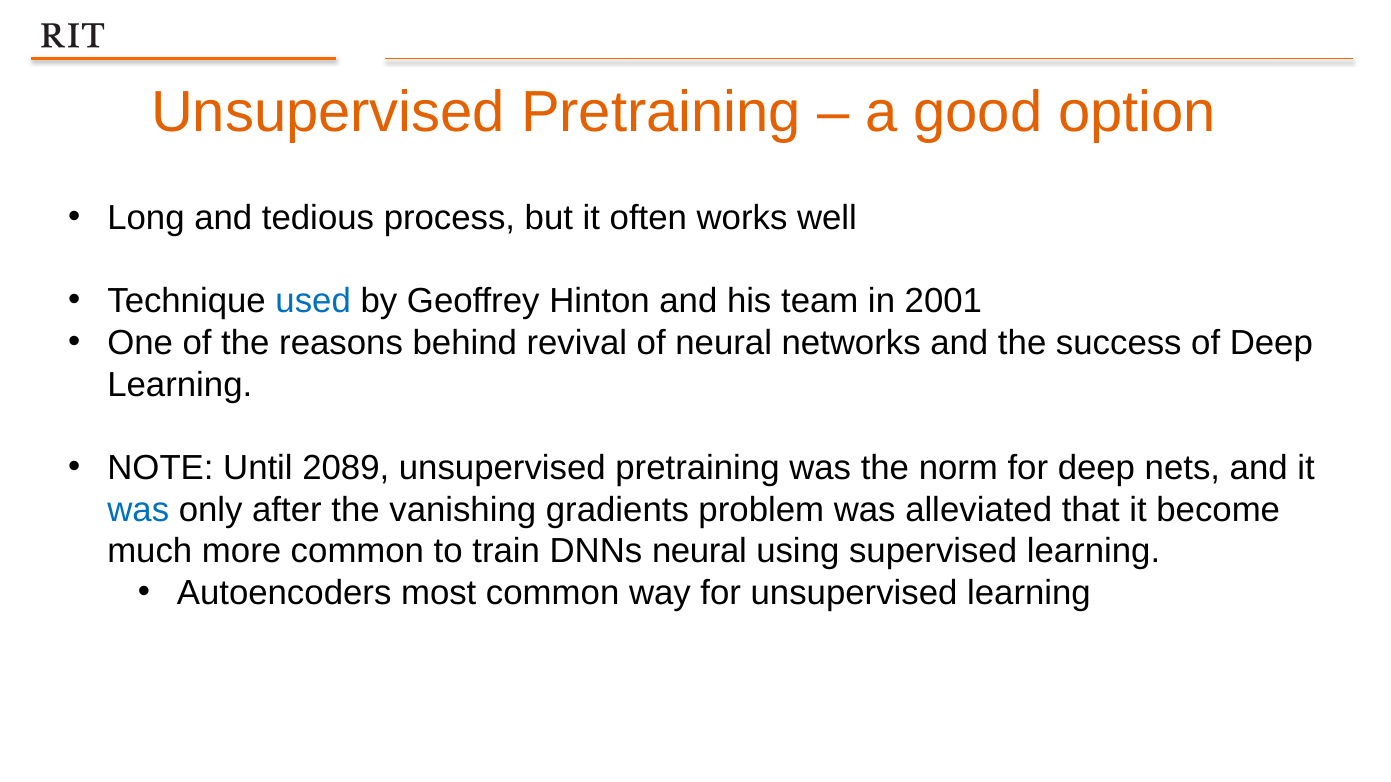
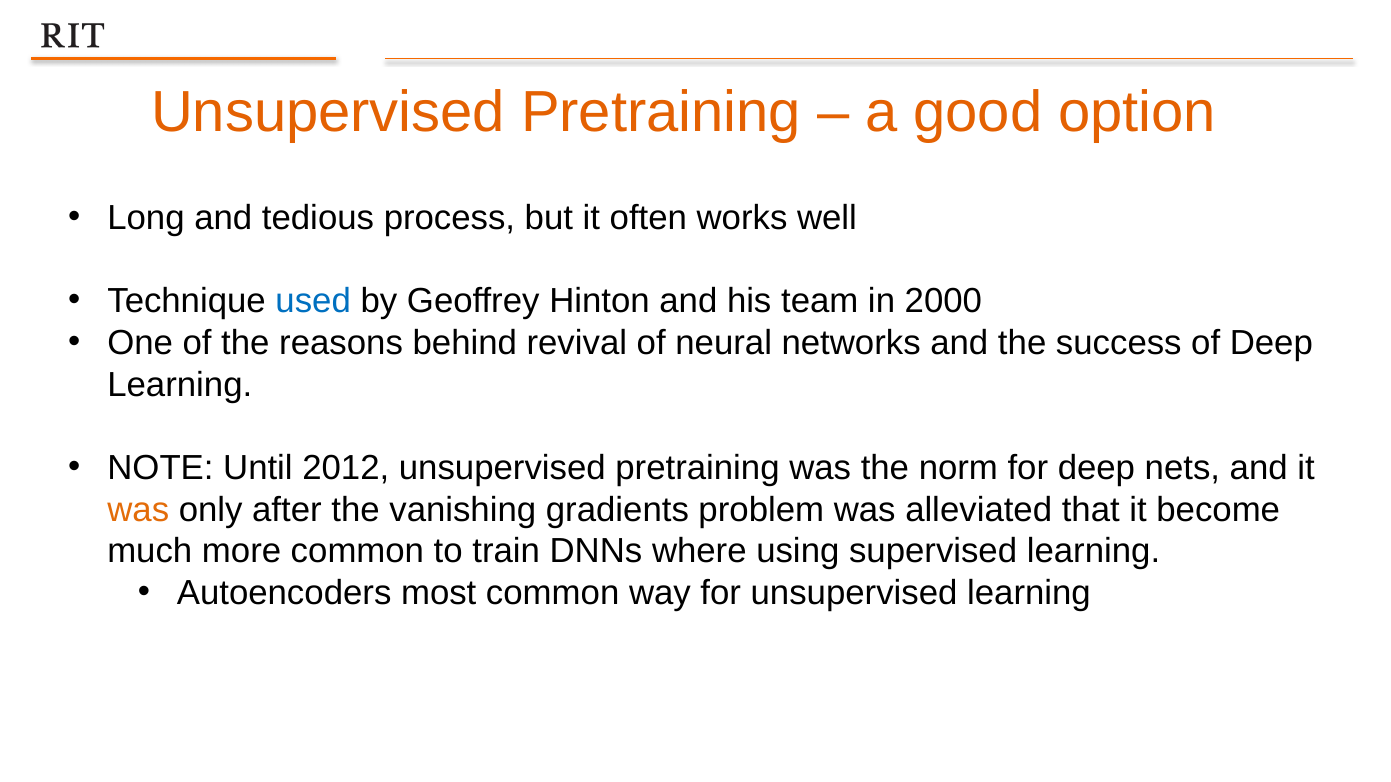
2001: 2001 -> 2000
2089: 2089 -> 2012
was at (138, 510) colour: blue -> orange
DNNs neural: neural -> where
